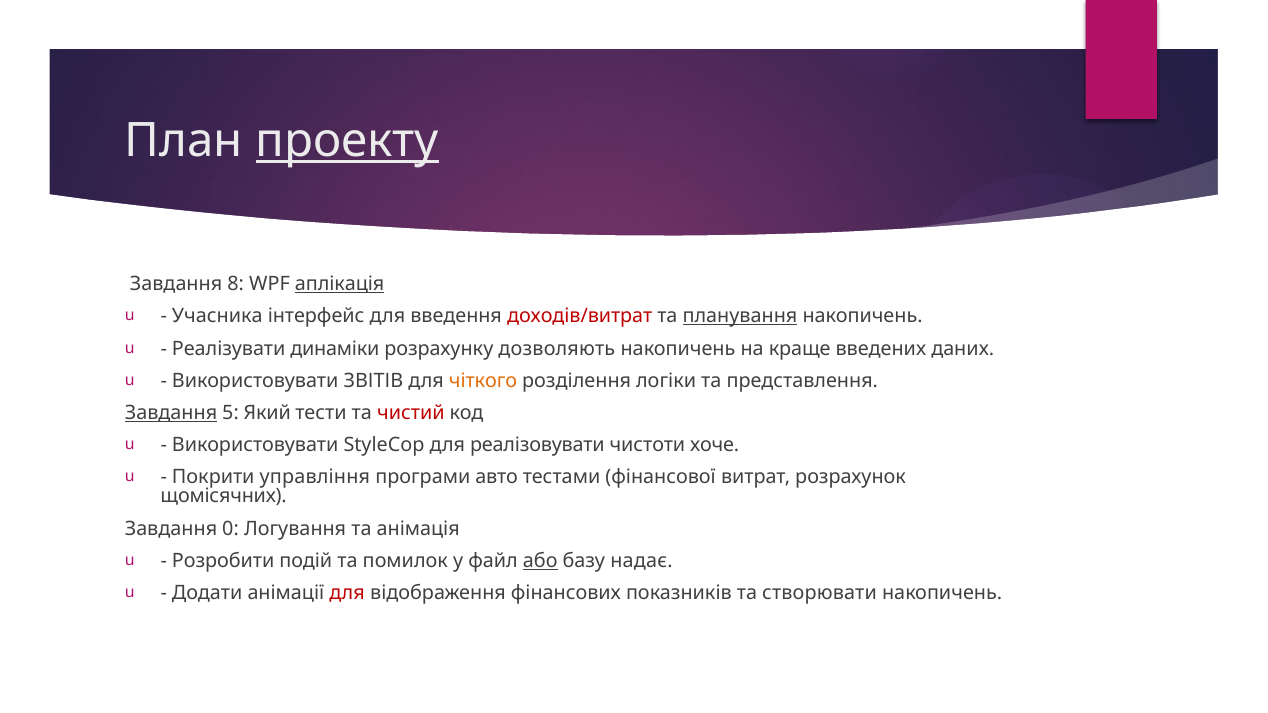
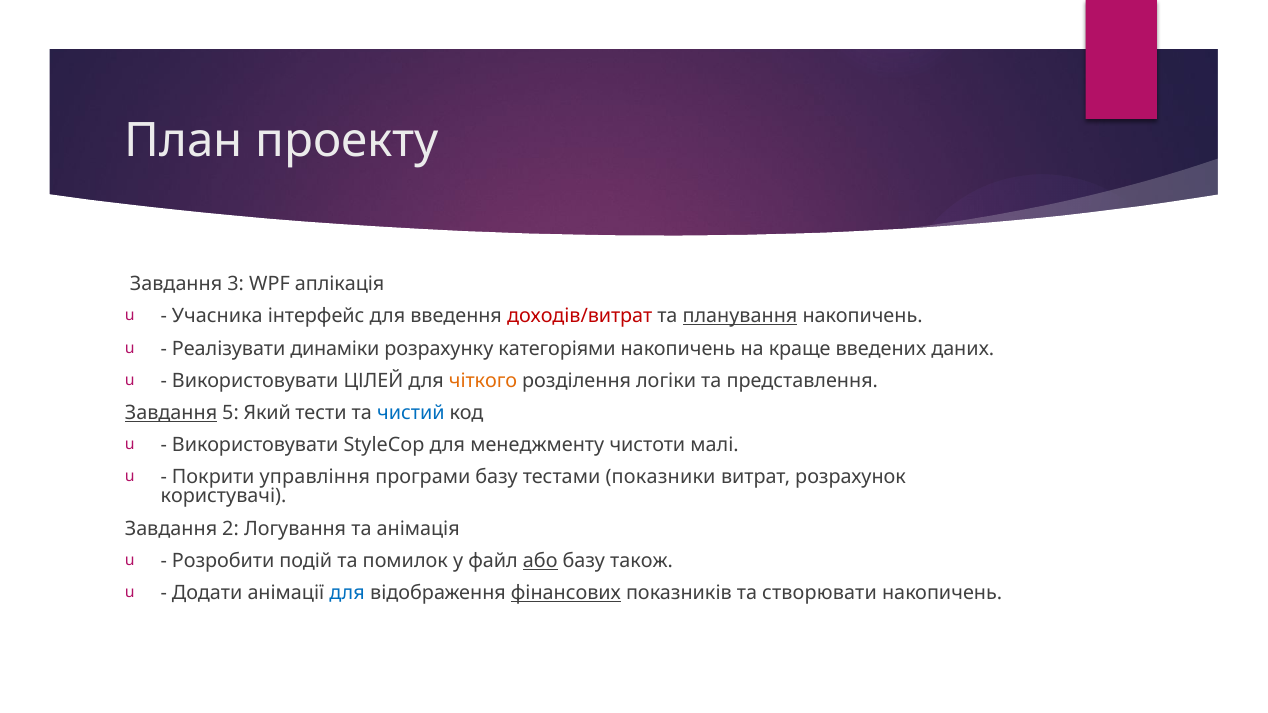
проекту underline: present -> none
8: 8 -> 3
аплікація underline: present -> none
дозволяють: дозволяють -> категоріями
ЗВІТІВ: ЗВІТІВ -> ЦІЛЕЙ
чистий colour: red -> blue
реалізовувати: реалізовувати -> менеджменту
хоче: хоче -> малі
програми авто: авто -> базу
фінансової: фінансової -> показники
щомісячних: щомісячних -> користувачі
0: 0 -> 2
надає: надає -> також
для at (347, 593) colour: red -> blue
фінансових underline: none -> present
